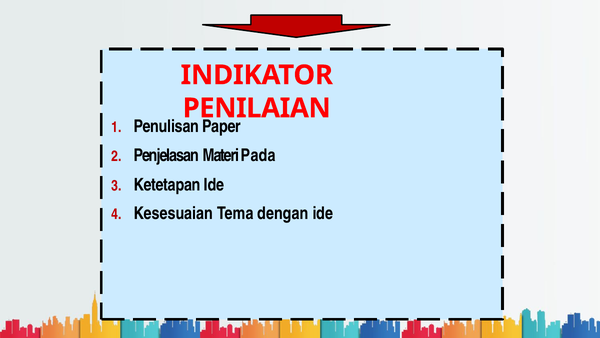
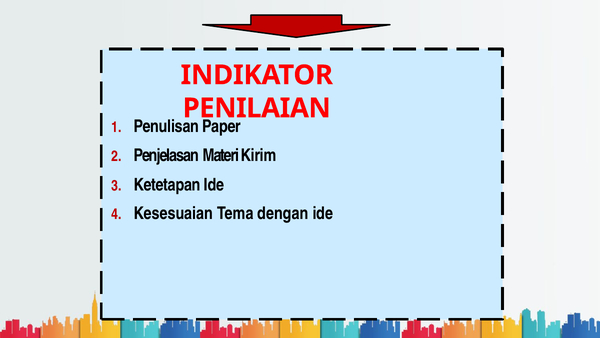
Pada: Pada -> Kirim
